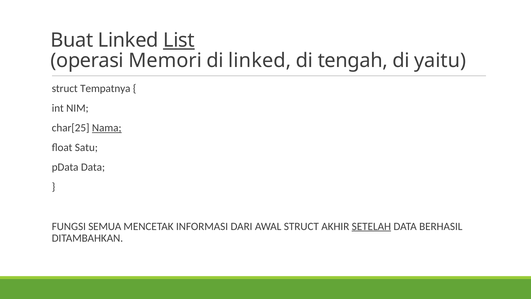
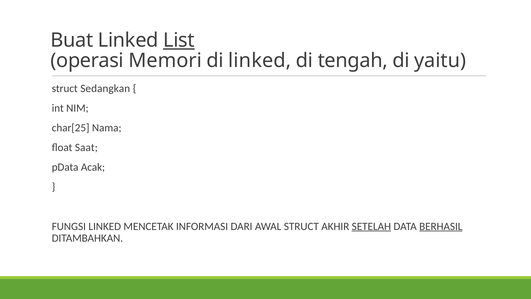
Tempatnya: Tempatnya -> Sedangkan
Nama underline: present -> none
Satu: Satu -> Saat
pData Data: Data -> Acak
FUNGSI SEMUA: SEMUA -> LINKED
BERHASIL underline: none -> present
